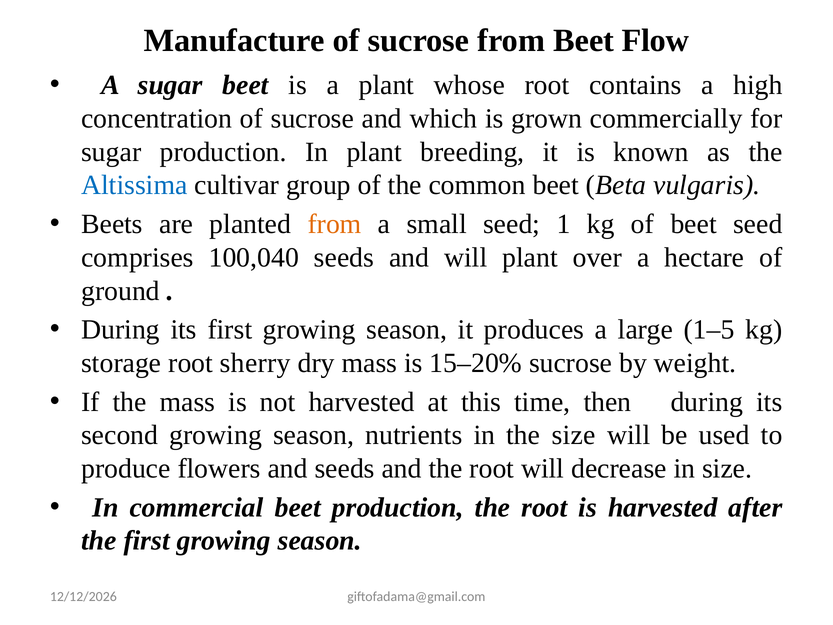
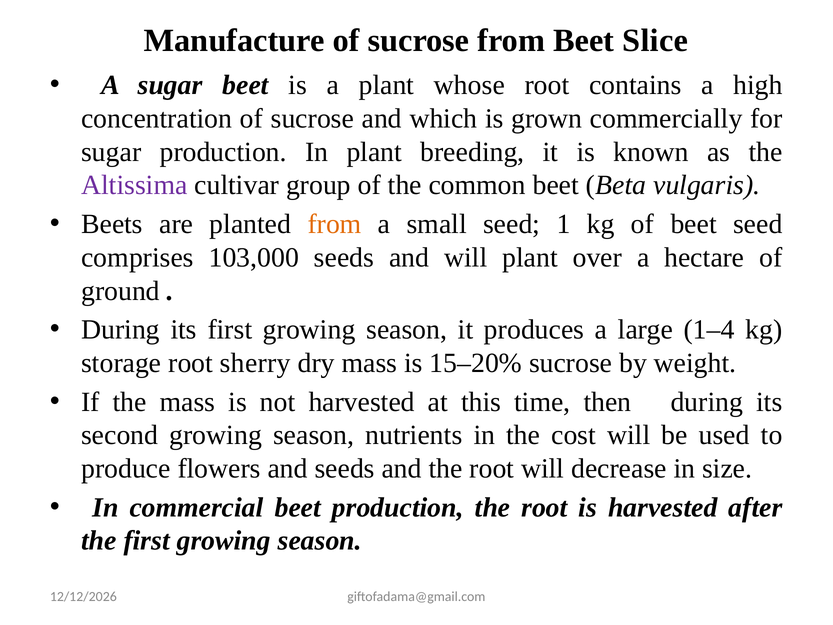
Flow: Flow -> Slice
Altissima colour: blue -> purple
100,040: 100,040 -> 103,000
1–5: 1–5 -> 1–4
the size: size -> cost
